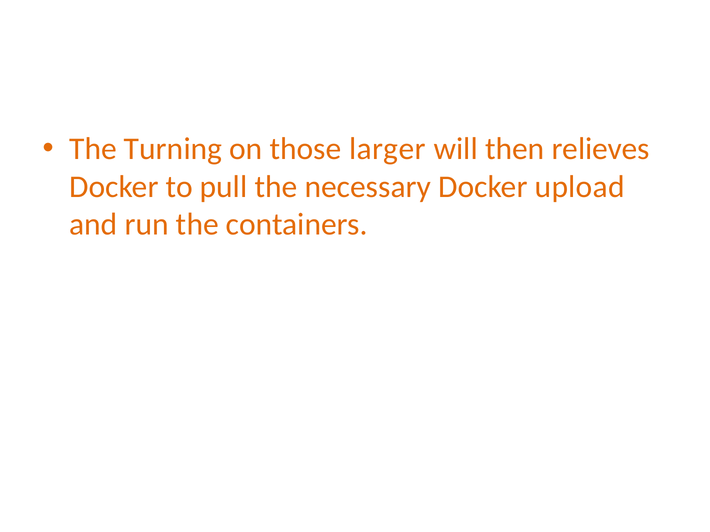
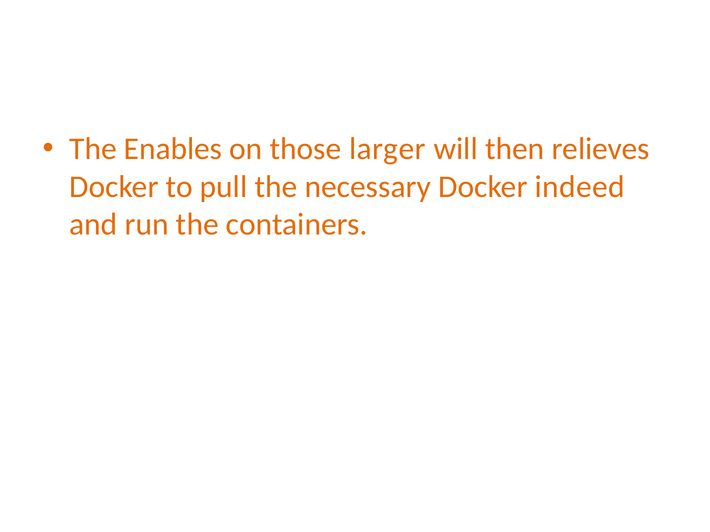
Turning: Turning -> Enables
upload: upload -> indeed
